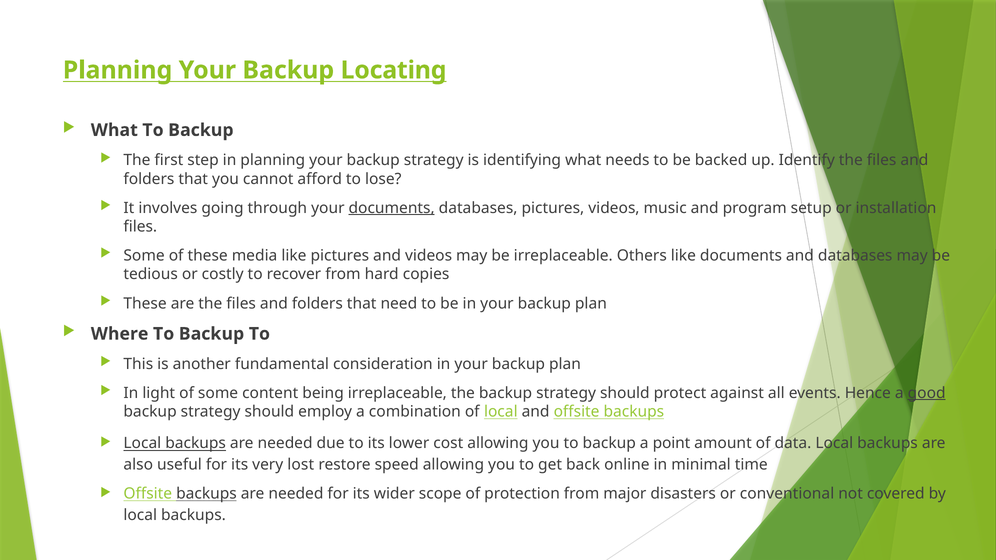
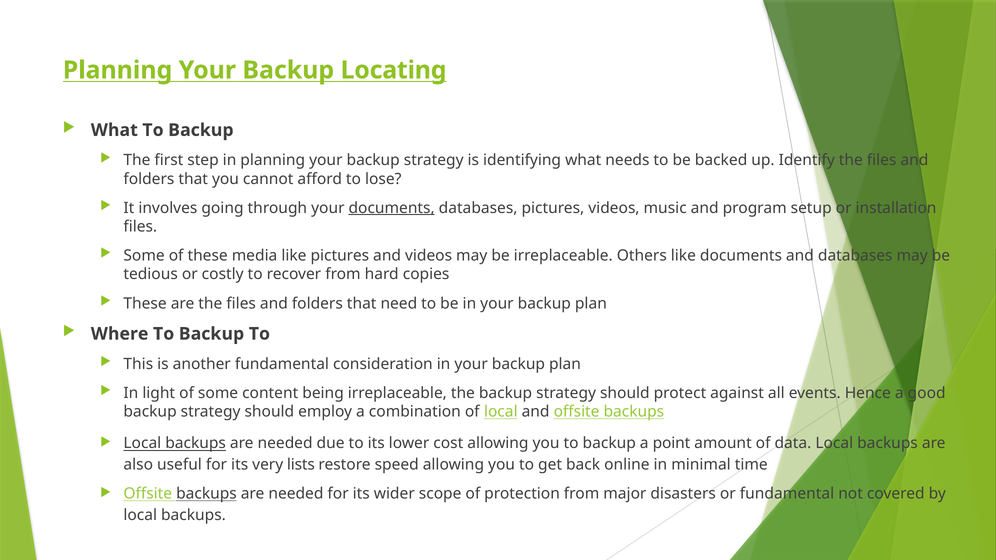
good underline: present -> none
lost: lost -> lists
or conventional: conventional -> fundamental
